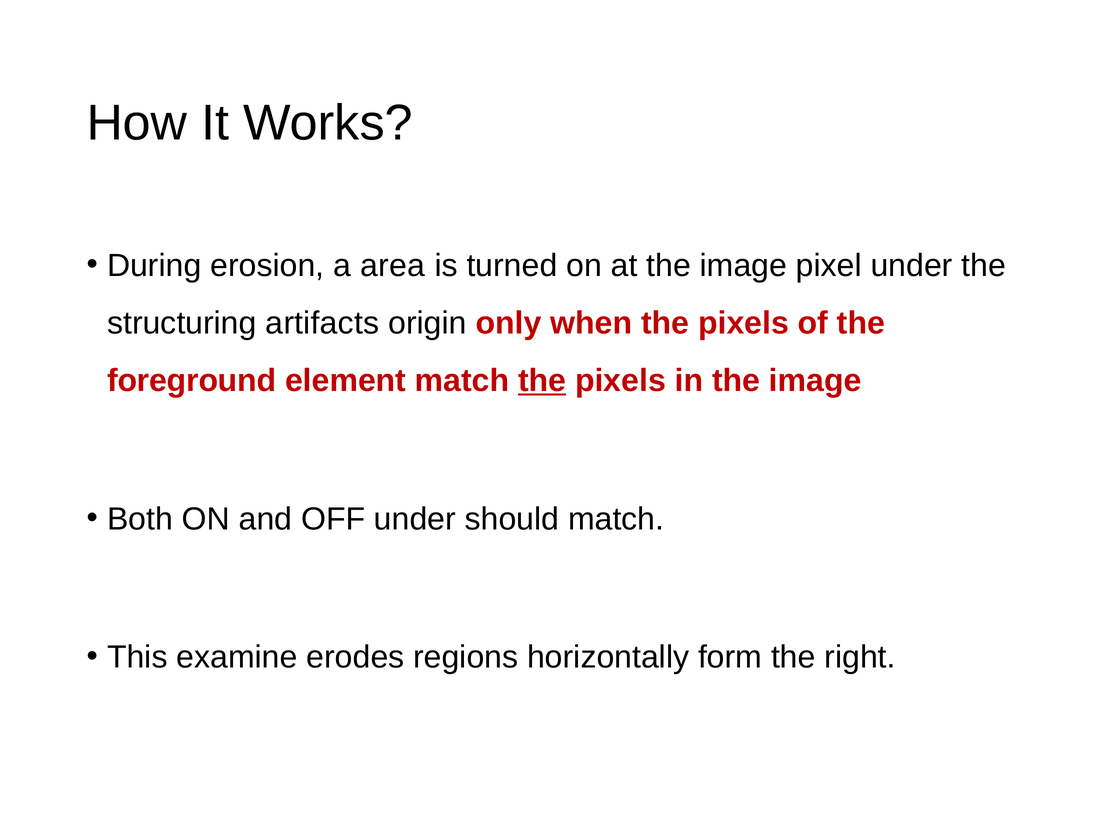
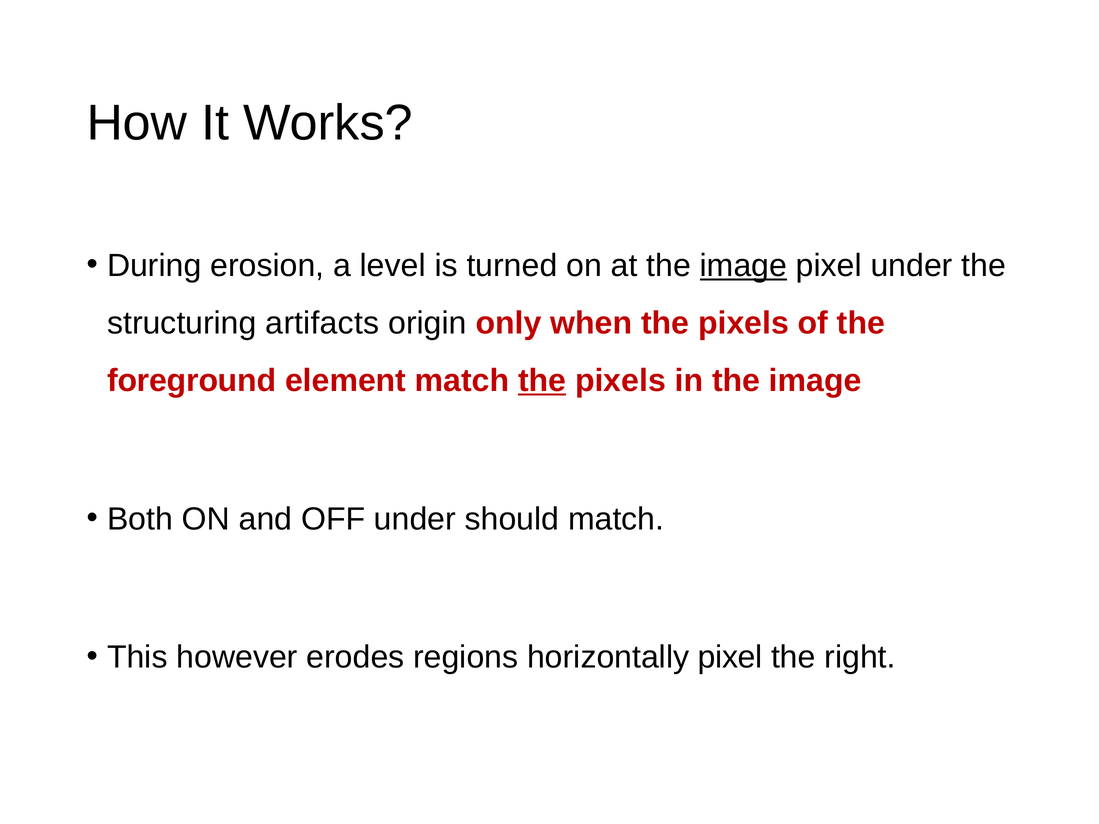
area: area -> level
image at (743, 266) underline: none -> present
examine: examine -> however
horizontally form: form -> pixel
